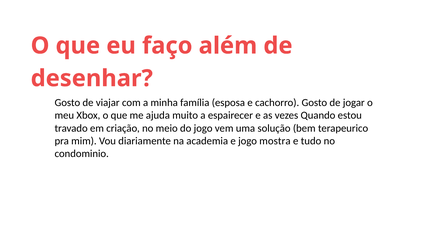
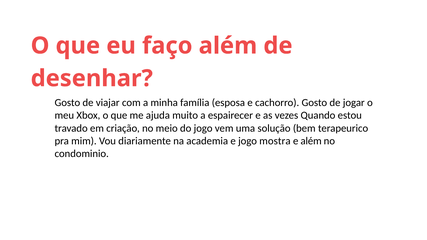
e tudo: tudo -> além
